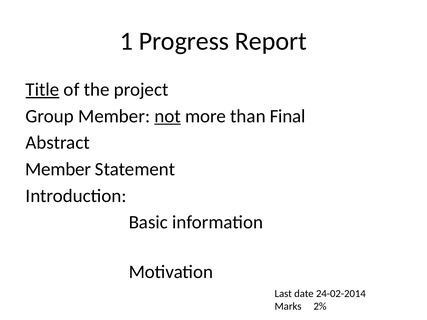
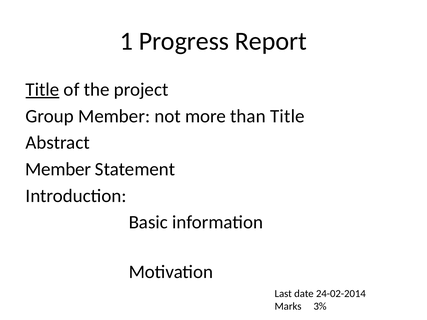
not underline: present -> none
than Final: Final -> Title
2%: 2% -> 3%
